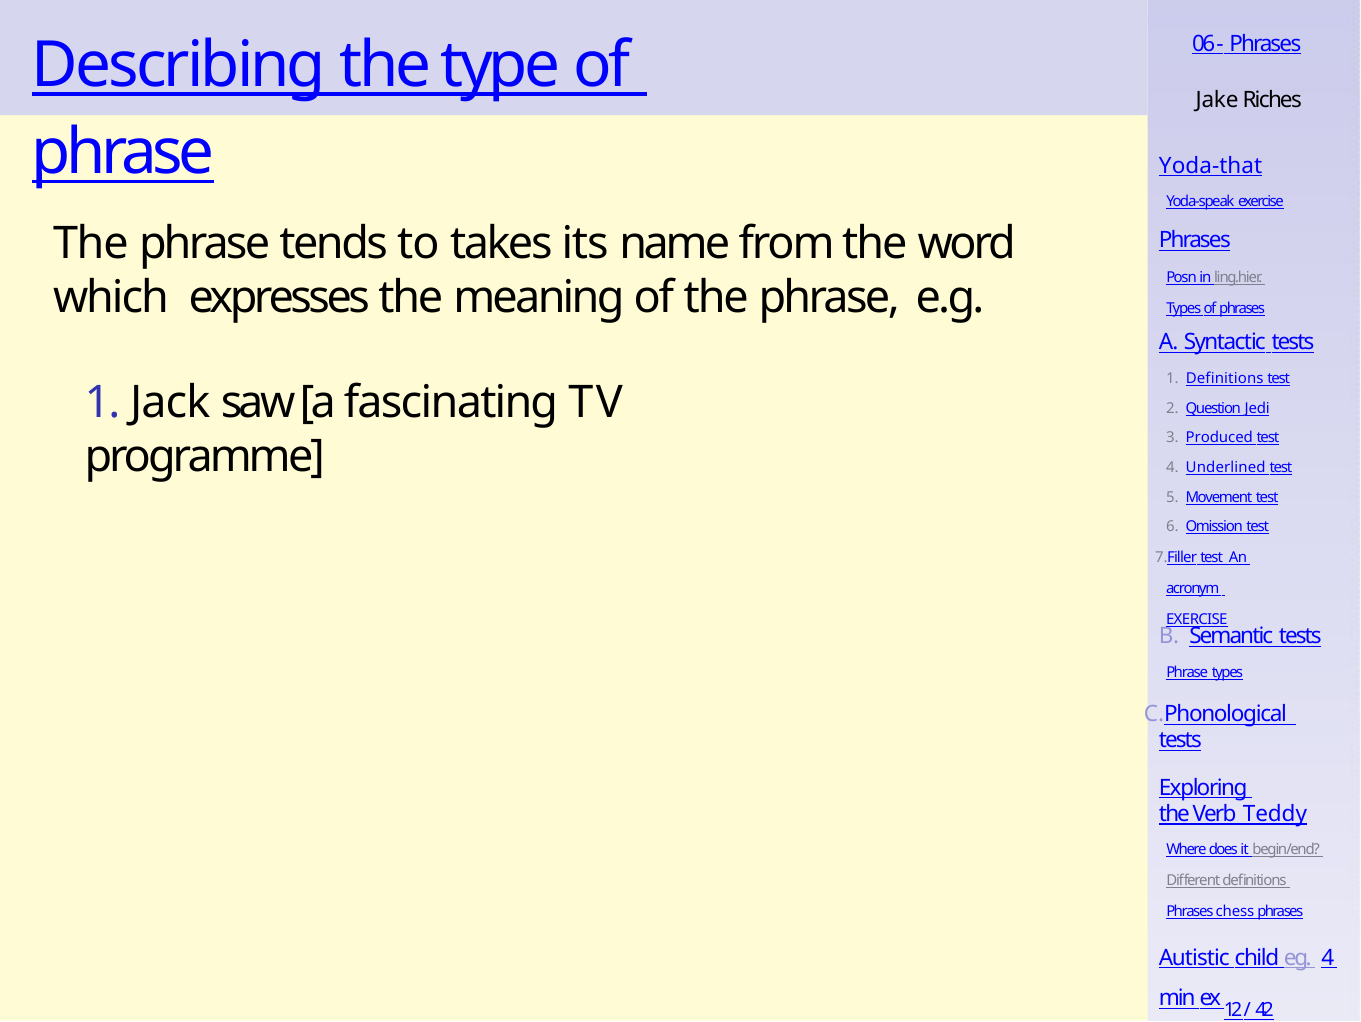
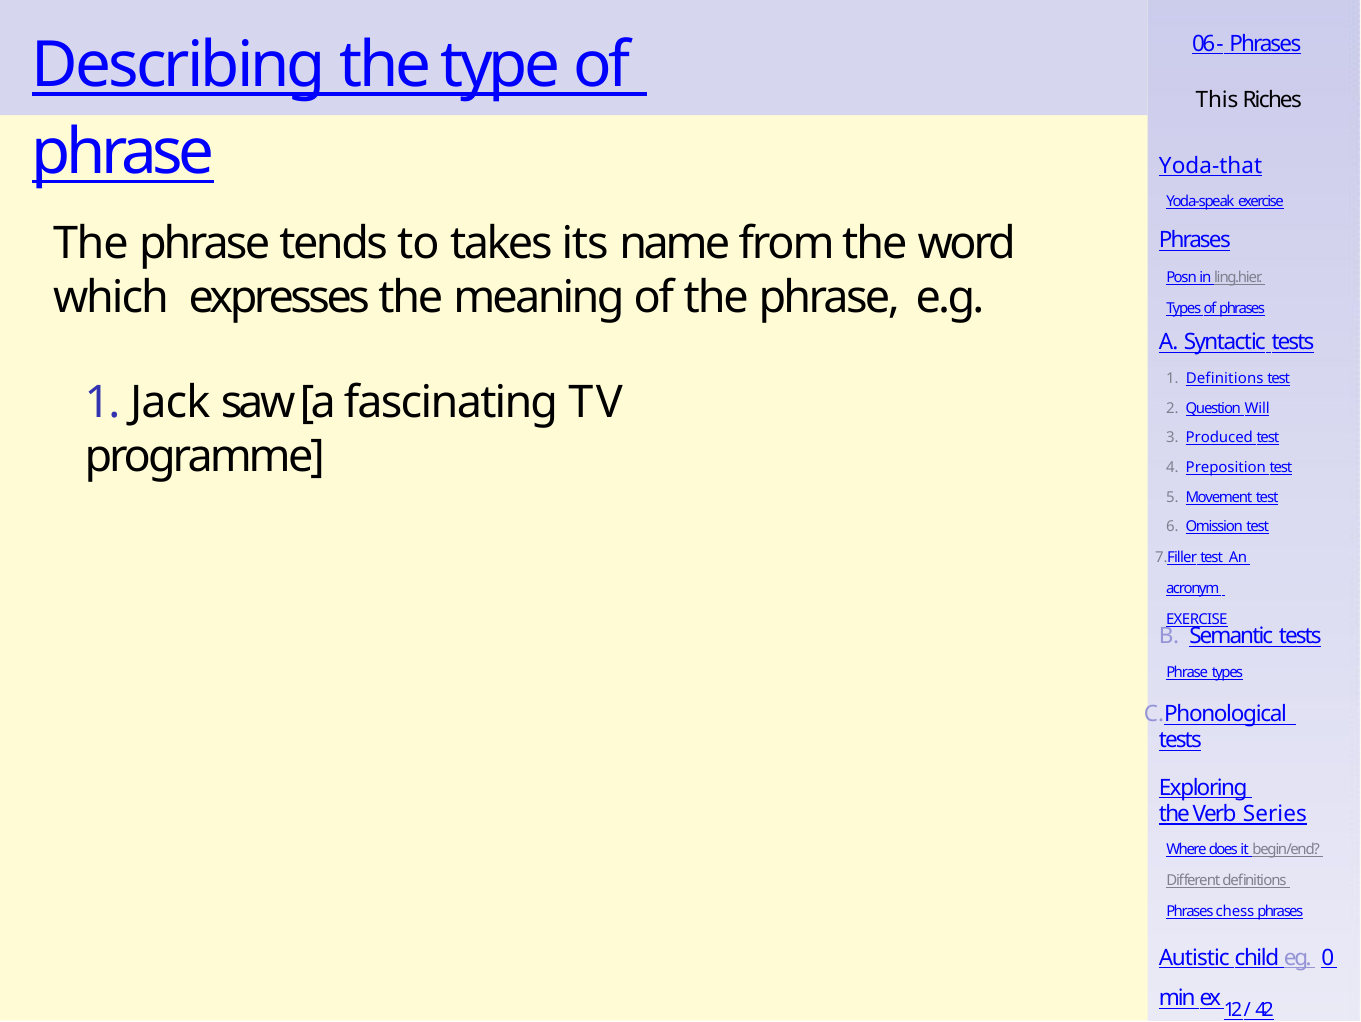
Jake: Jake -> This
Jedi: Jedi -> Will
Underlined: Underlined -> Preposition
Teddy: Teddy -> Series
eg 4: 4 -> 0
